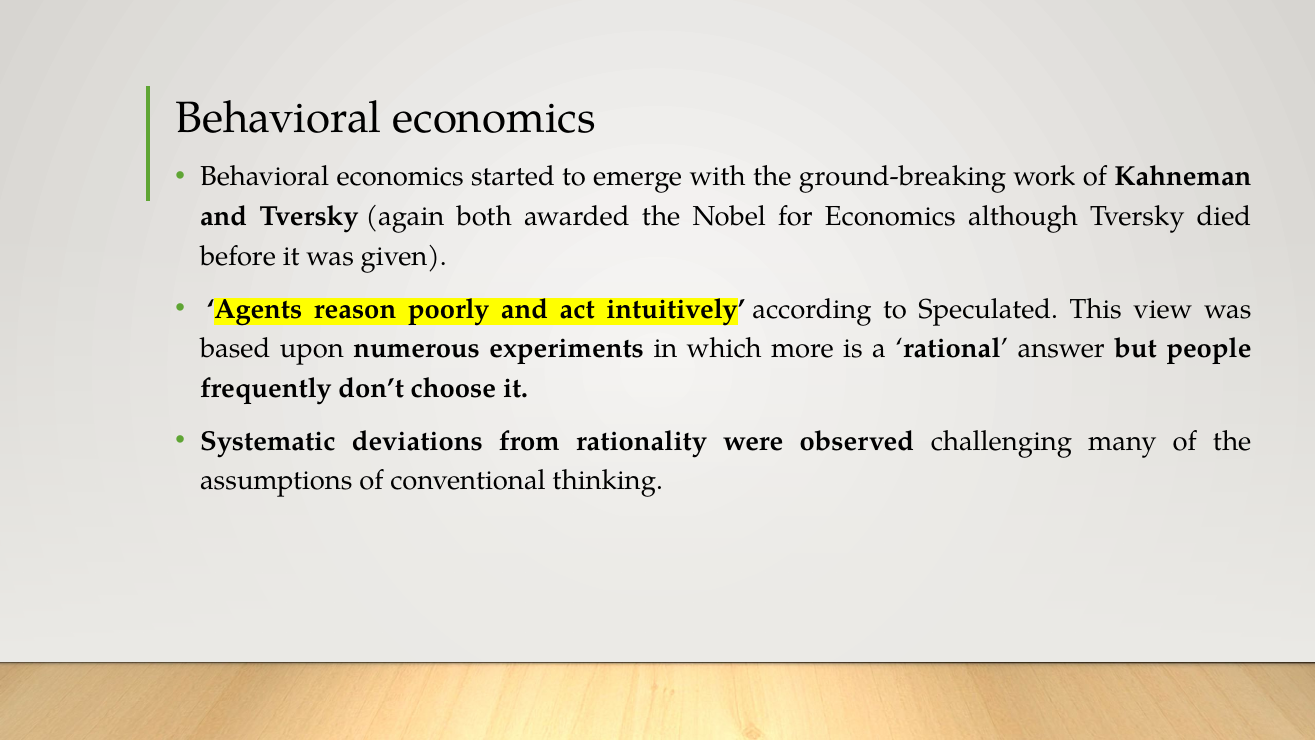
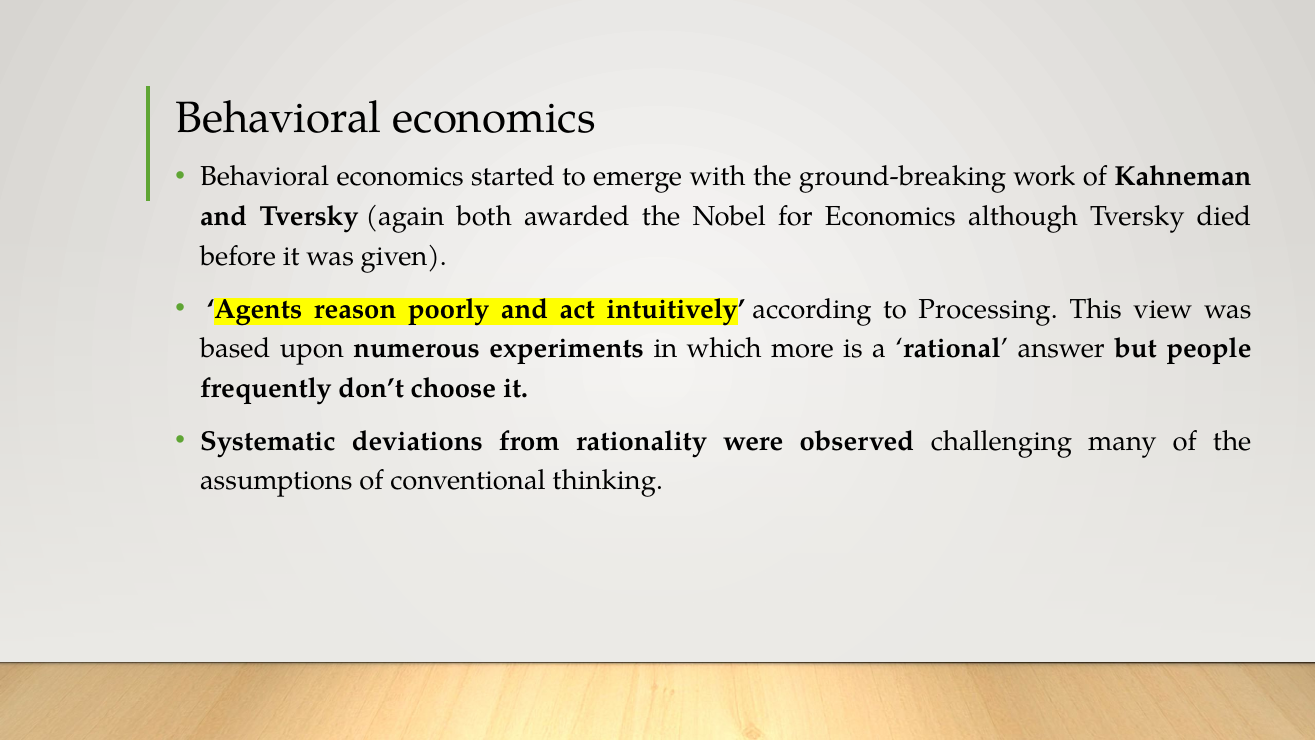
Speculated: Speculated -> Processing
